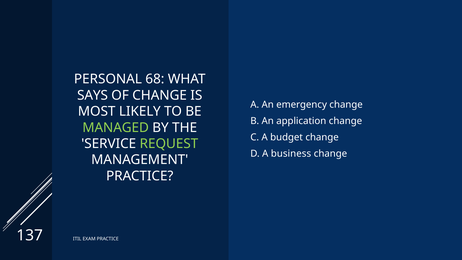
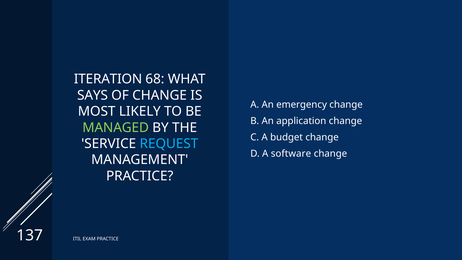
PERSONAL: PERSONAL -> ITERATION
REQUEST colour: light green -> light blue
business: business -> software
